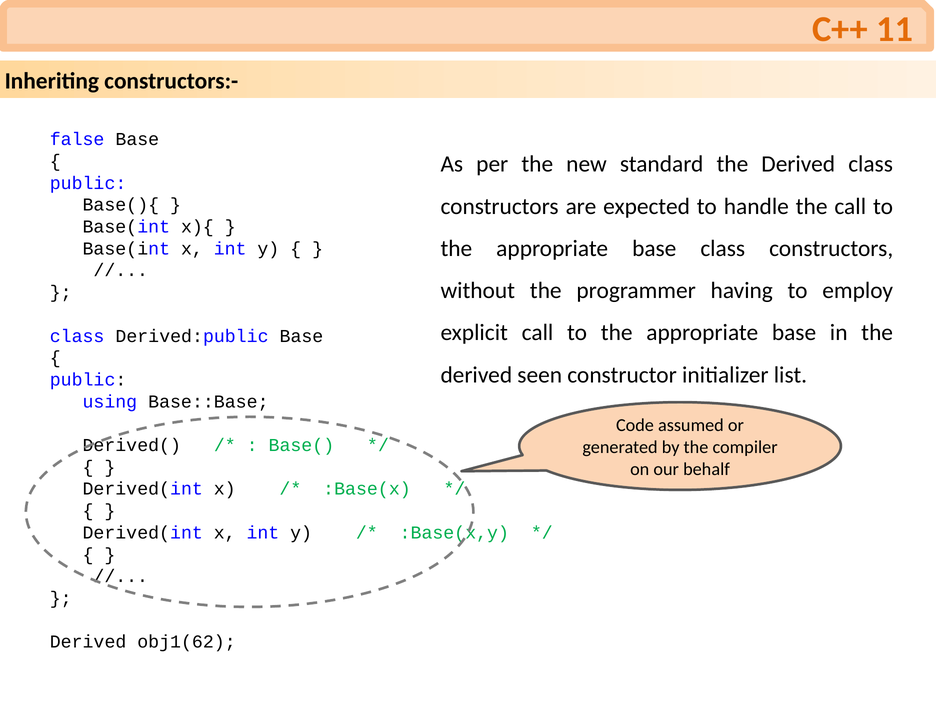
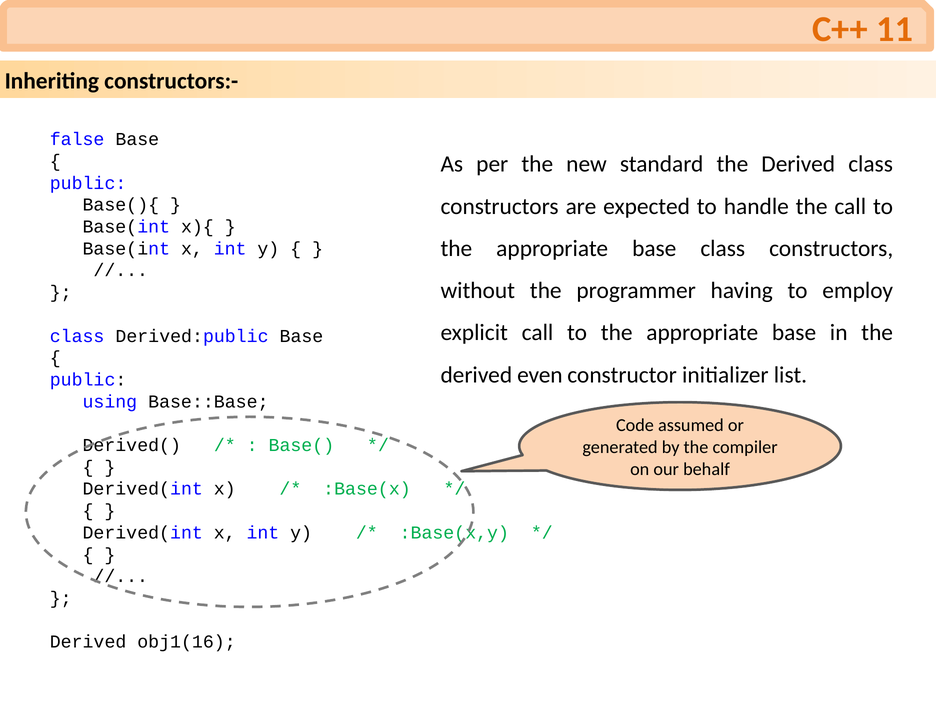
seen: seen -> even
obj1(62: obj1(62 -> obj1(16
